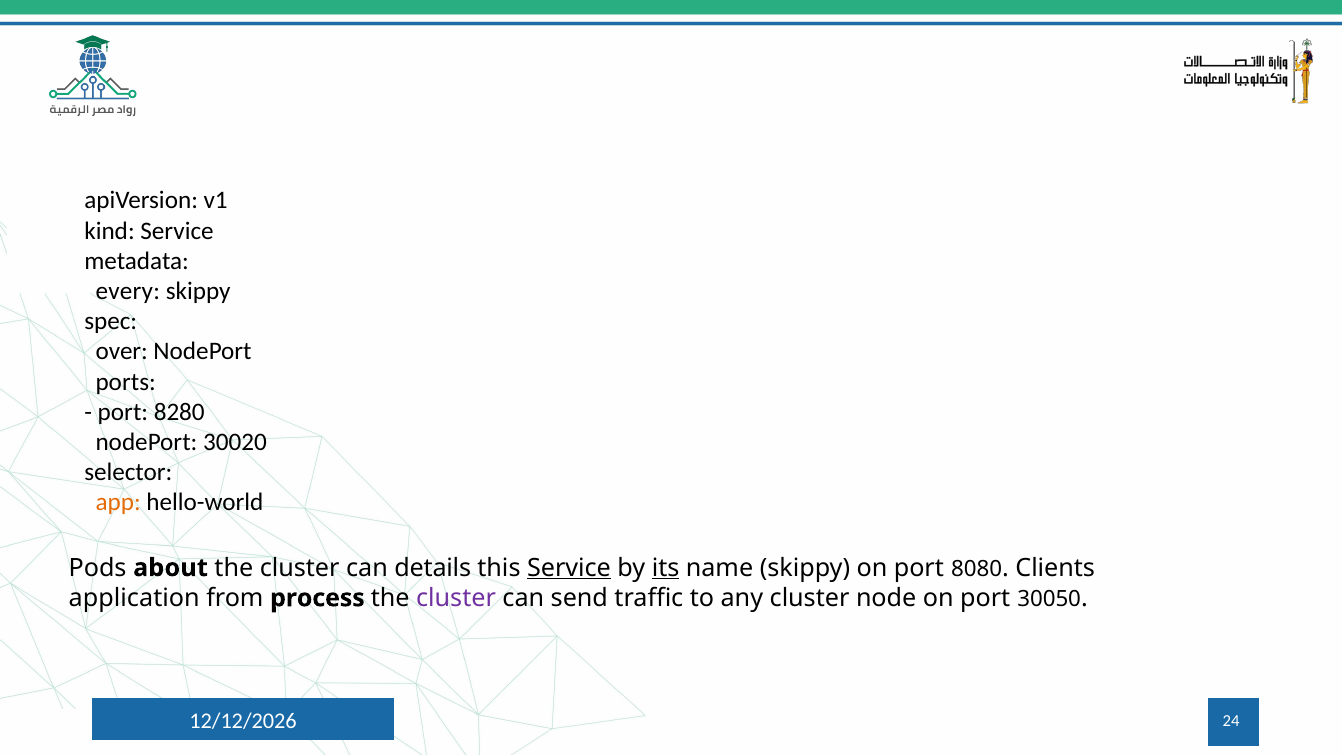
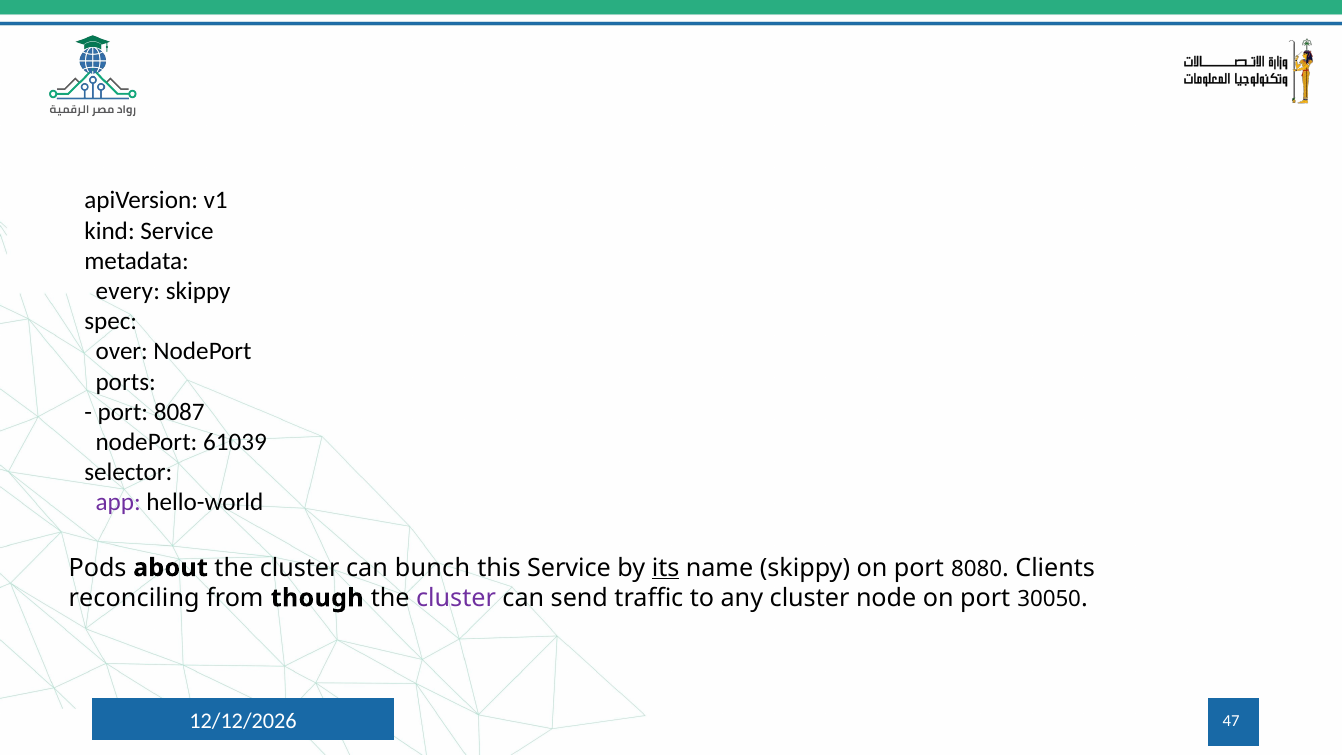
8280: 8280 -> 8087
30020: 30020 -> 61039
app colour: orange -> purple
details: details -> bunch
Service at (569, 568) underline: present -> none
application: application -> reconciling
process: process -> though
24: 24 -> 47
